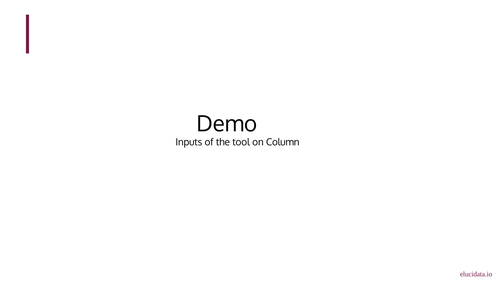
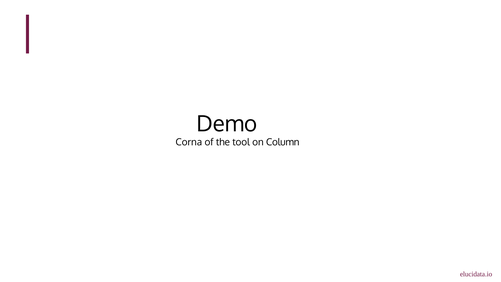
Inputs: Inputs -> Corna
